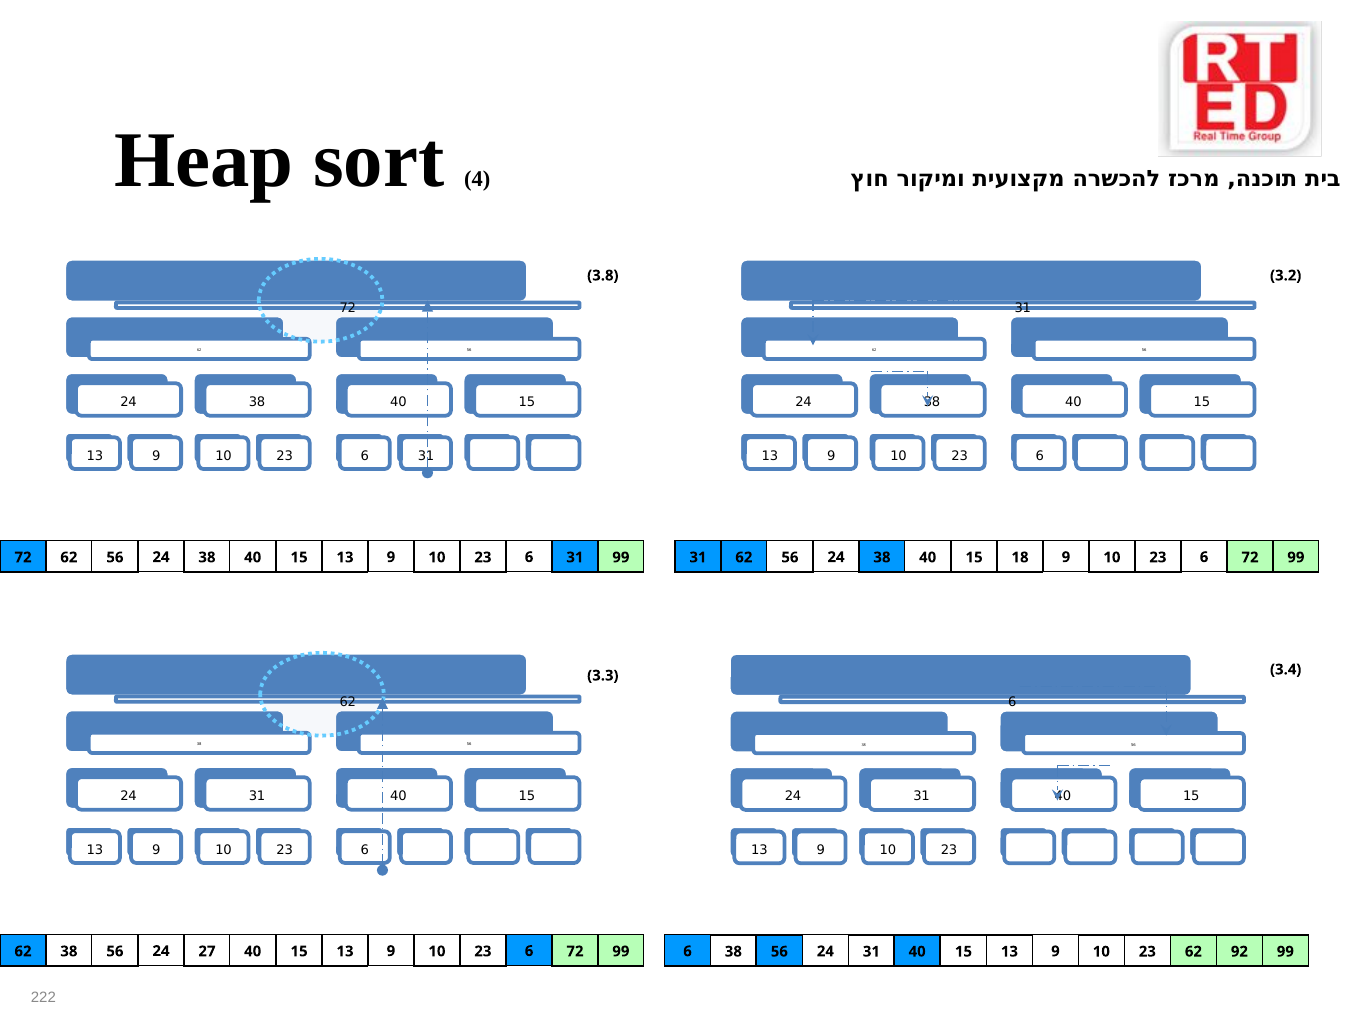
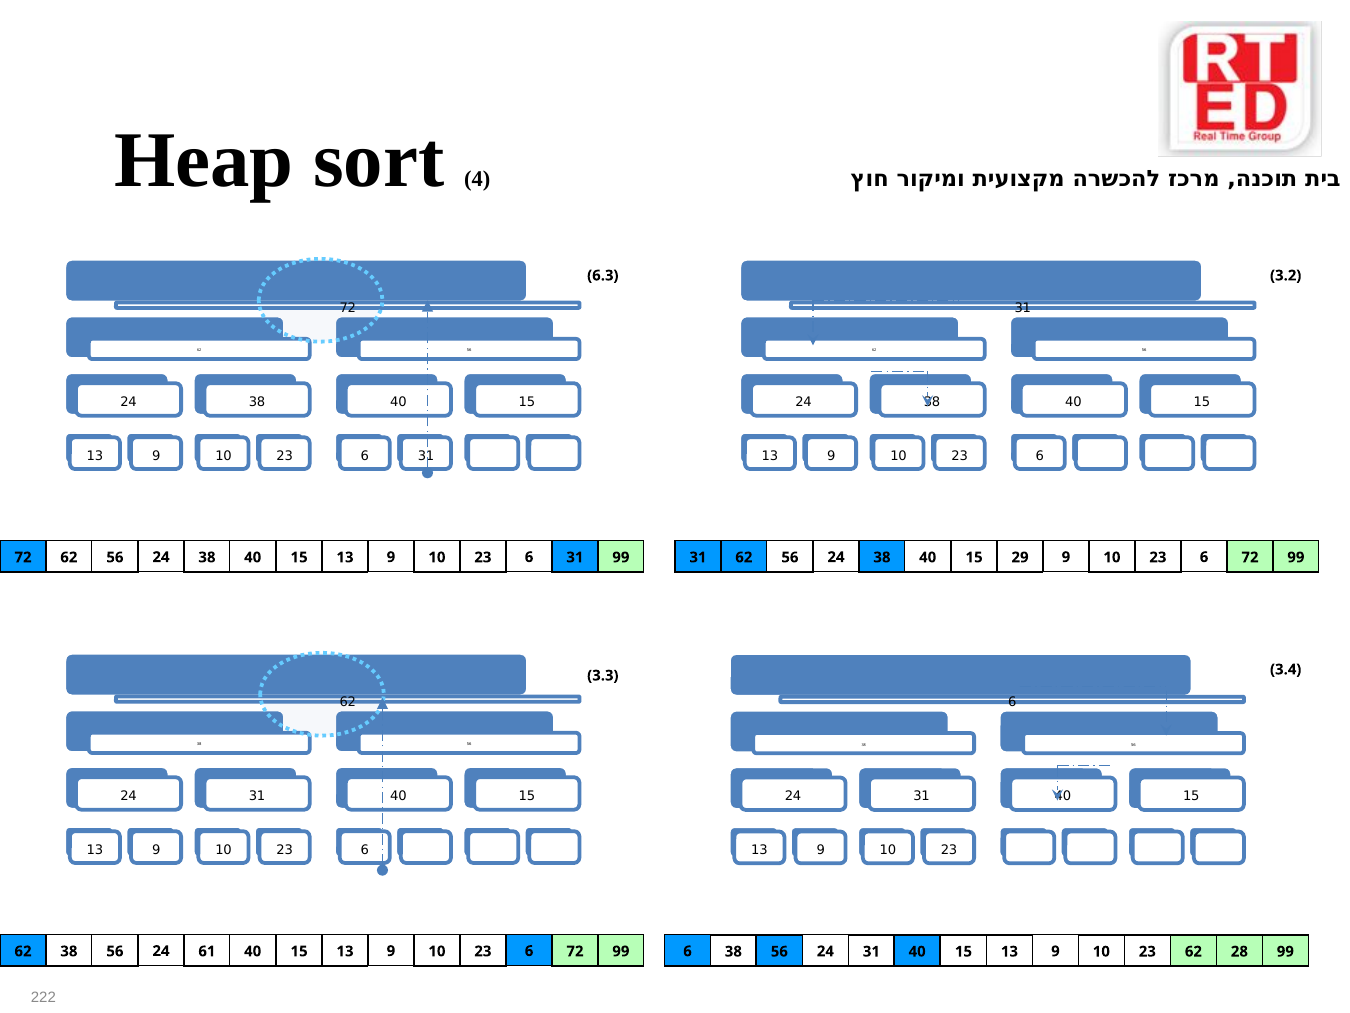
3.8: 3.8 -> 6.3
18: 18 -> 29
27: 27 -> 61
92: 92 -> 28
